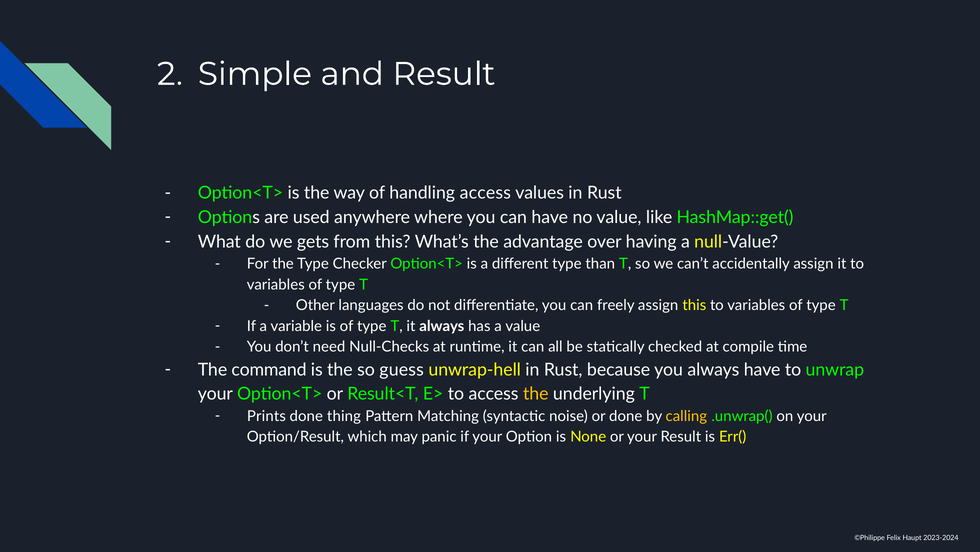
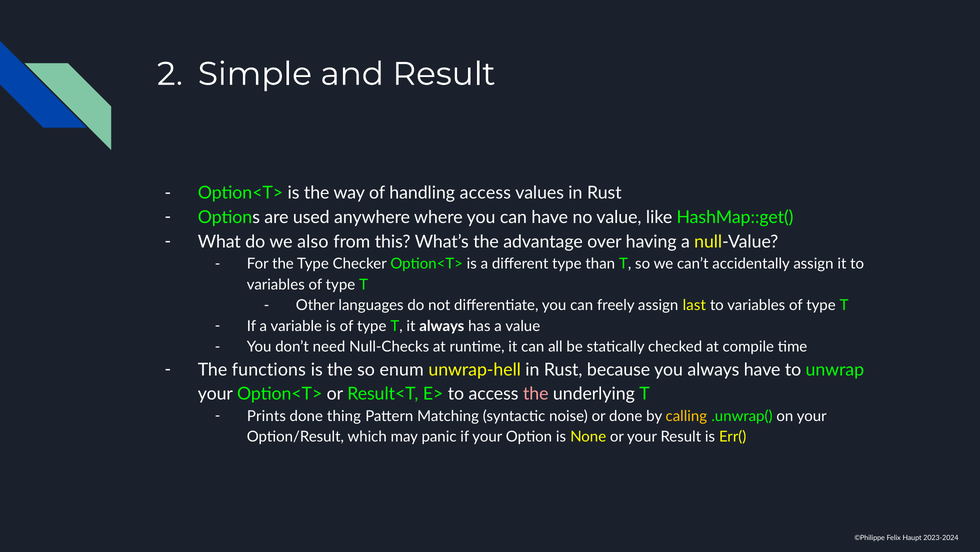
gets: gets -> also
assign this: this -> last
command: command -> functions
guess: guess -> enum
the at (536, 394) colour: yellow -> pink
